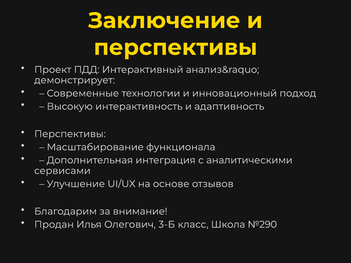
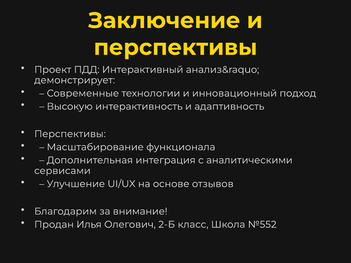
3‑Б: 3‑Б -> 2‑Б
№290: №290 -> №552
